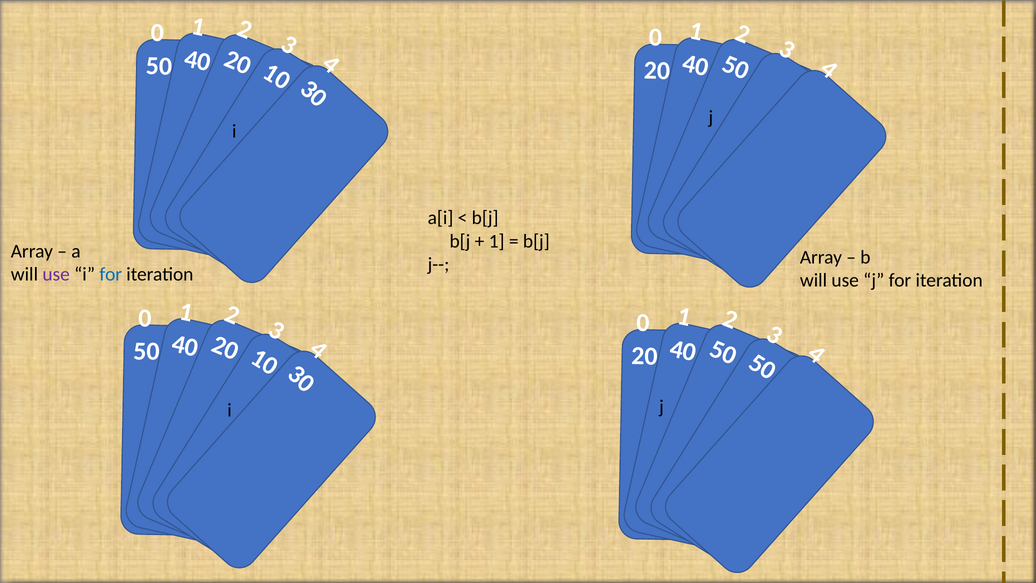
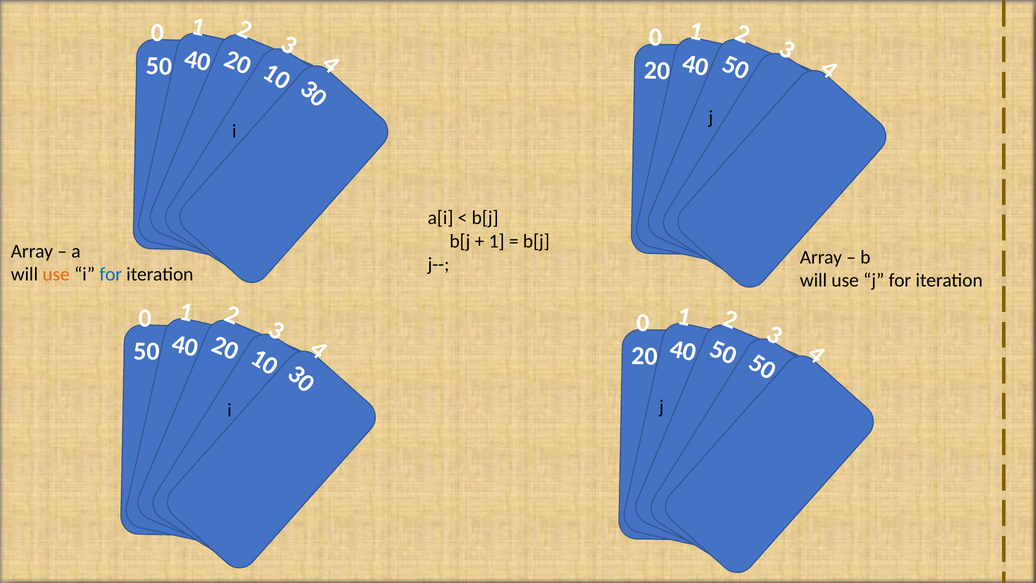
use at (56, 274) colour: purple -> orange
